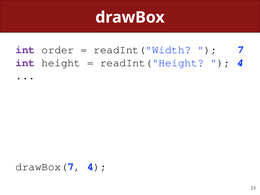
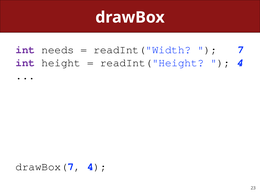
order: order -> needs
